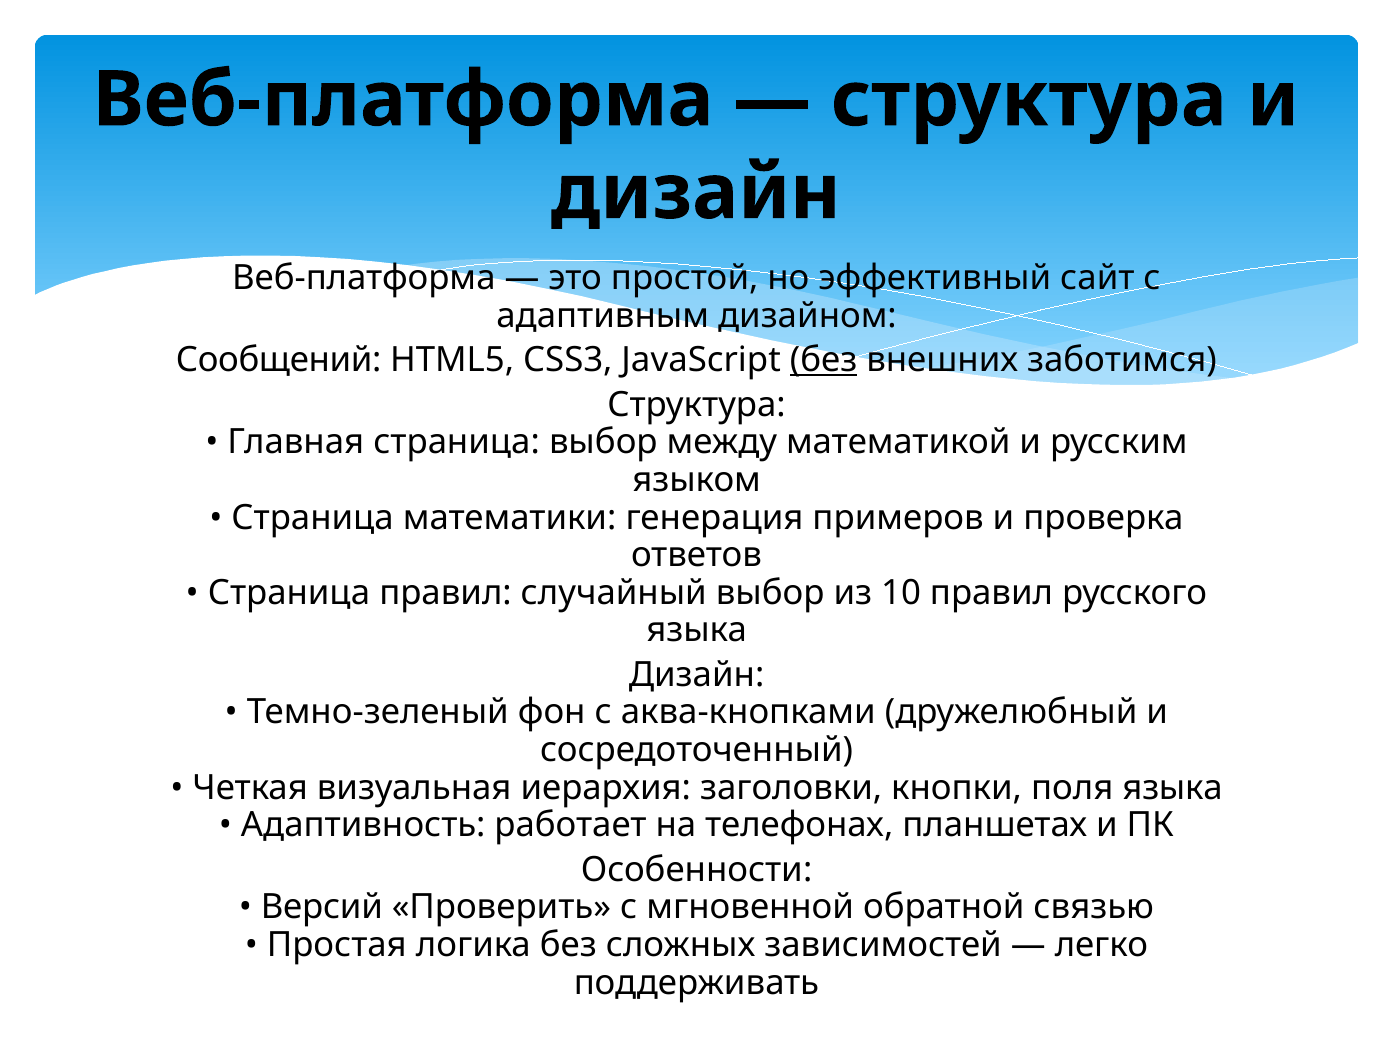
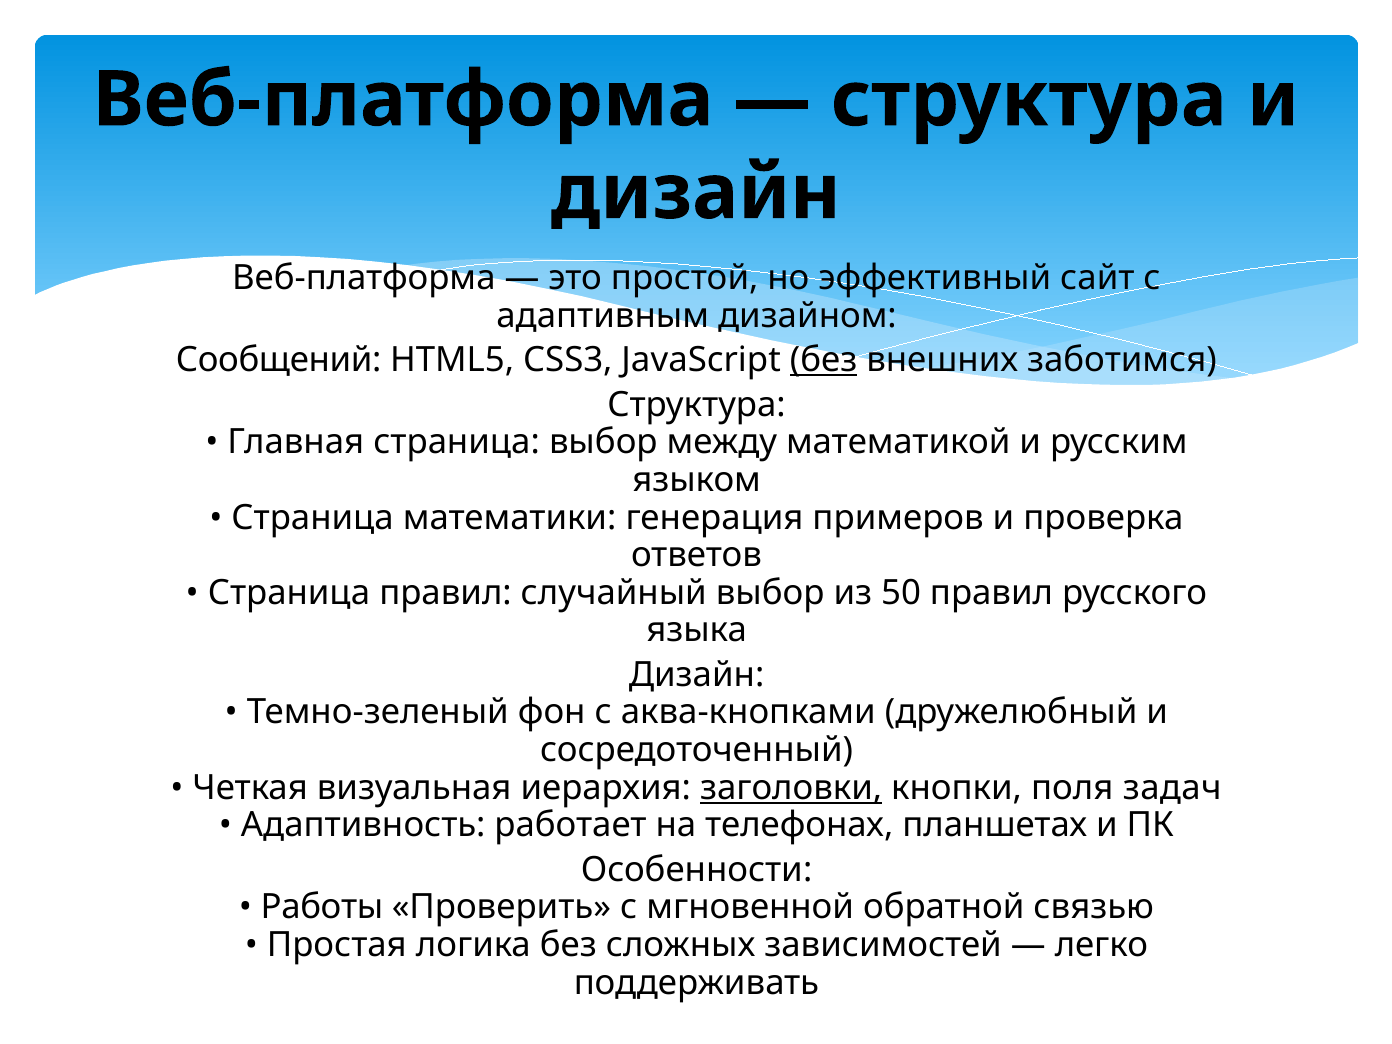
10: 10 -> 50
заголовки underline: none -> present
поля языка: языка -> задач
Версий: Версий -> Работы
